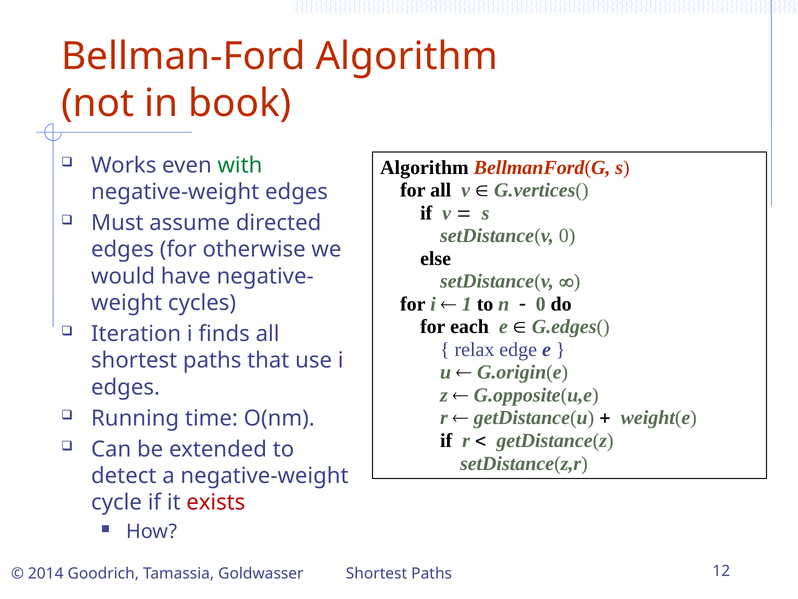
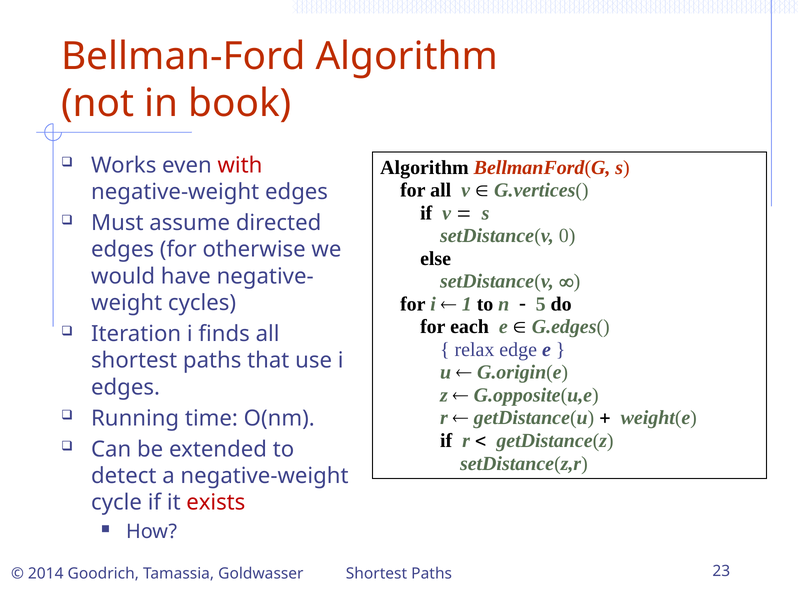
with colour: green -> red
0 at (541, 304): 0 -> 5
12: 12 -> 23
